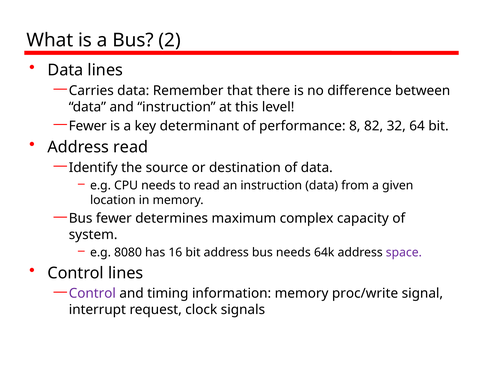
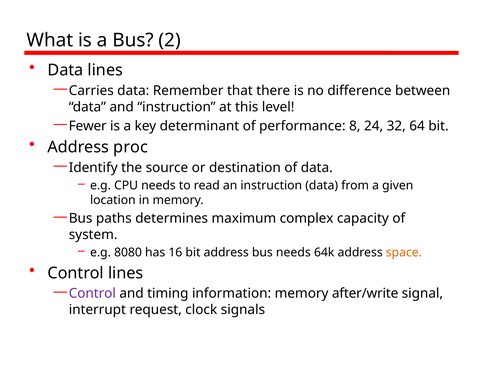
82: 82 -> 24
Address read: read -> proc
Bus fewer: fewer -> paths
space colour: purple -> orange
proc/write: proc/write -> after/write
